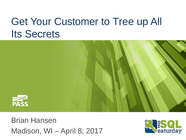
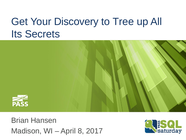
Customer: Customer -> Discovery
